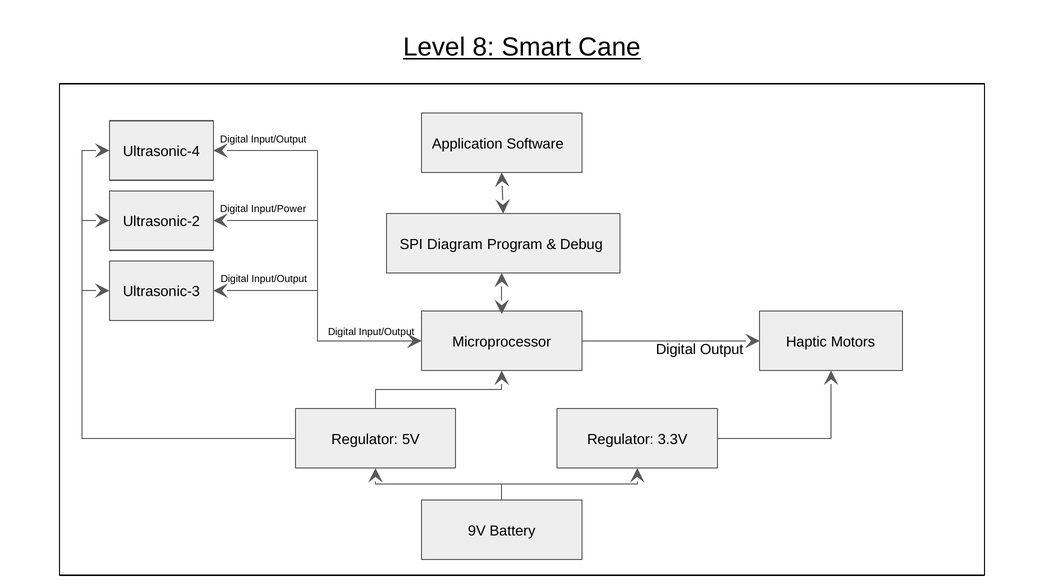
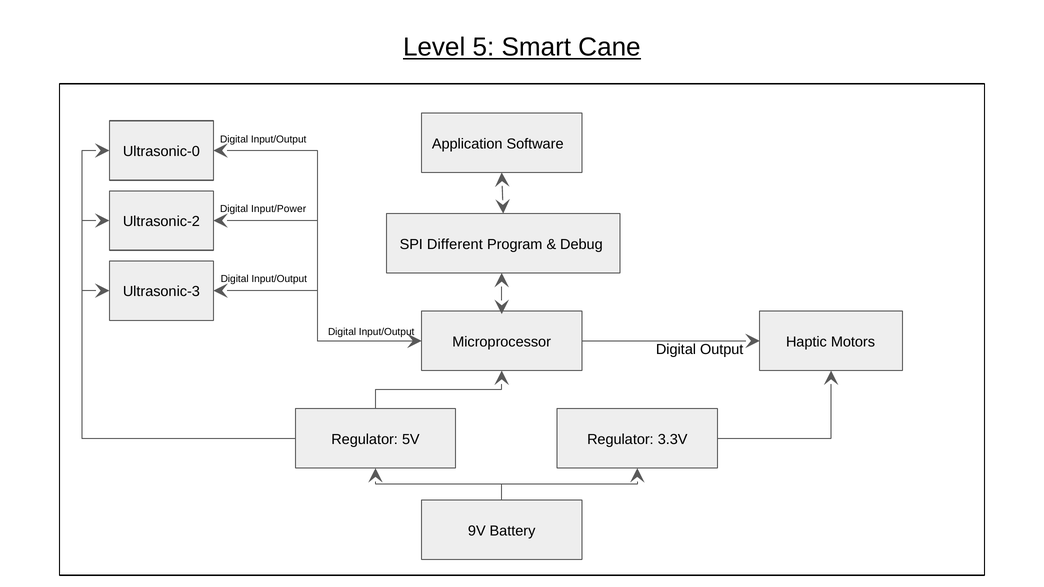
8: 8 -> 5
Ultrasonic-4: Ultrasonic-4 -> Ultrasonic-0
Diagram: Diagram -> Different
